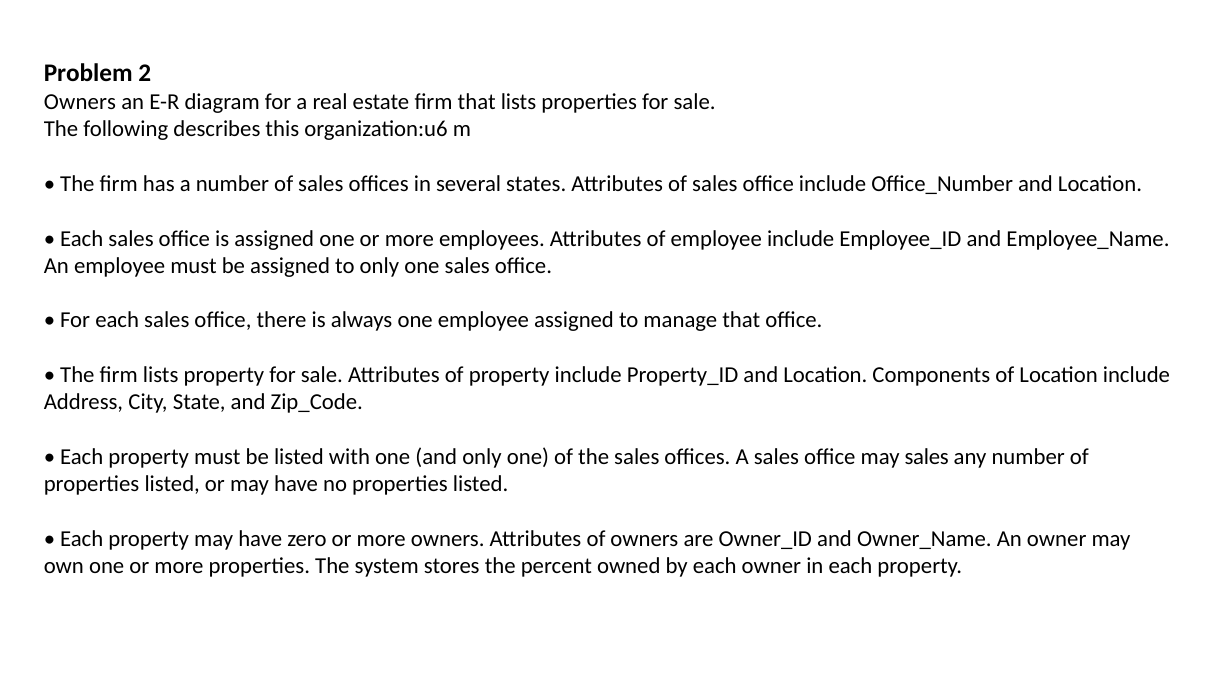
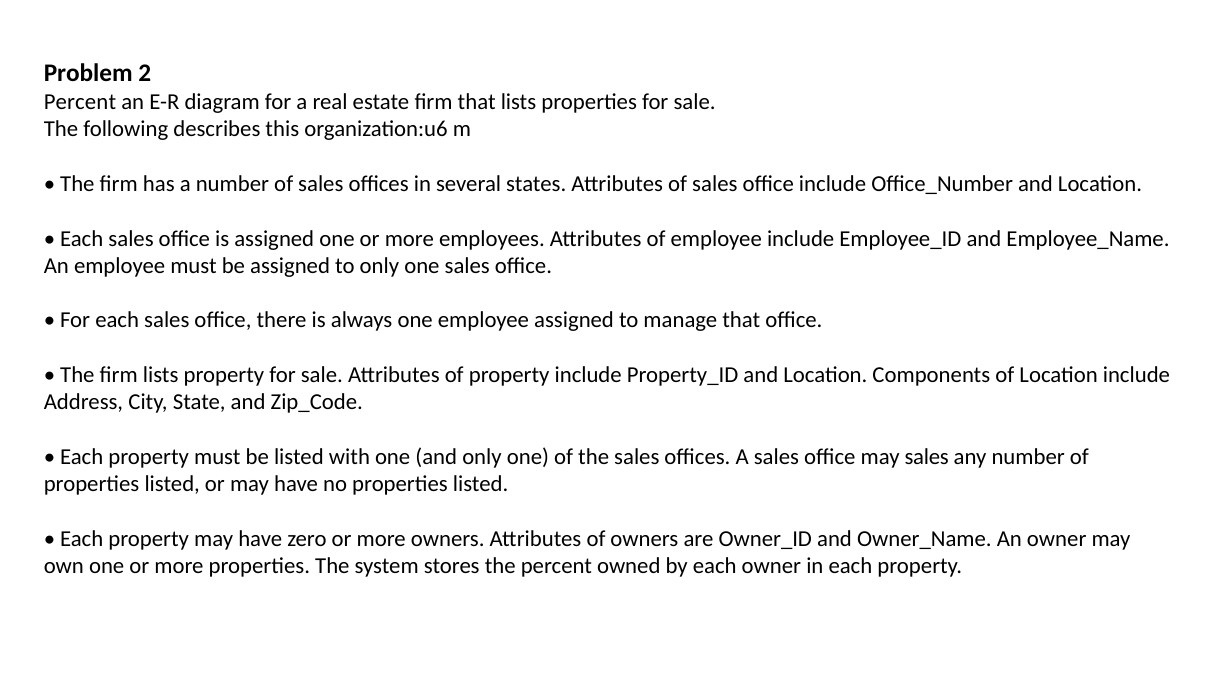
Owners at (80, 102): Owners -> Percent
